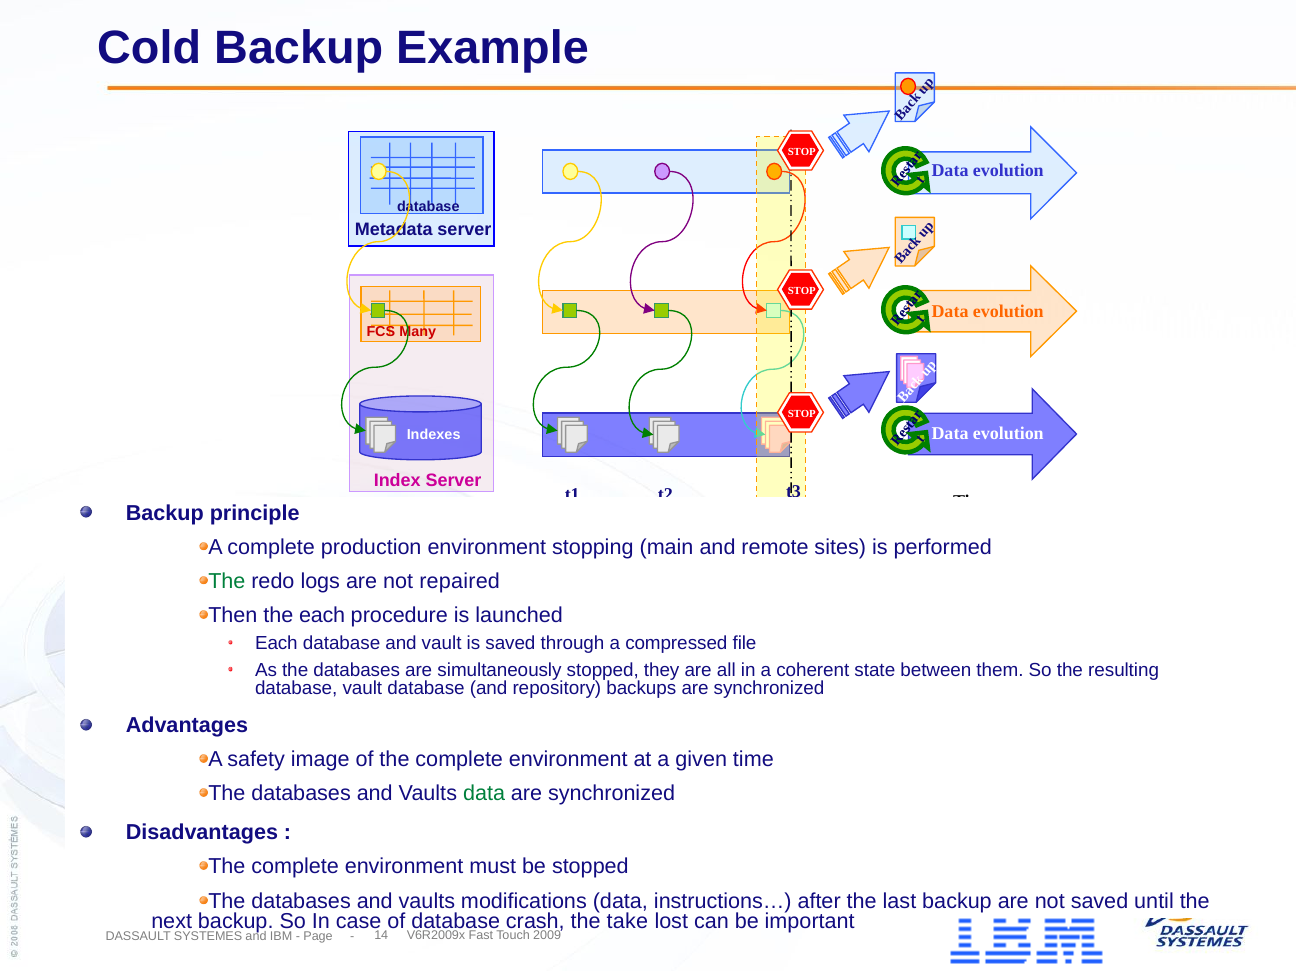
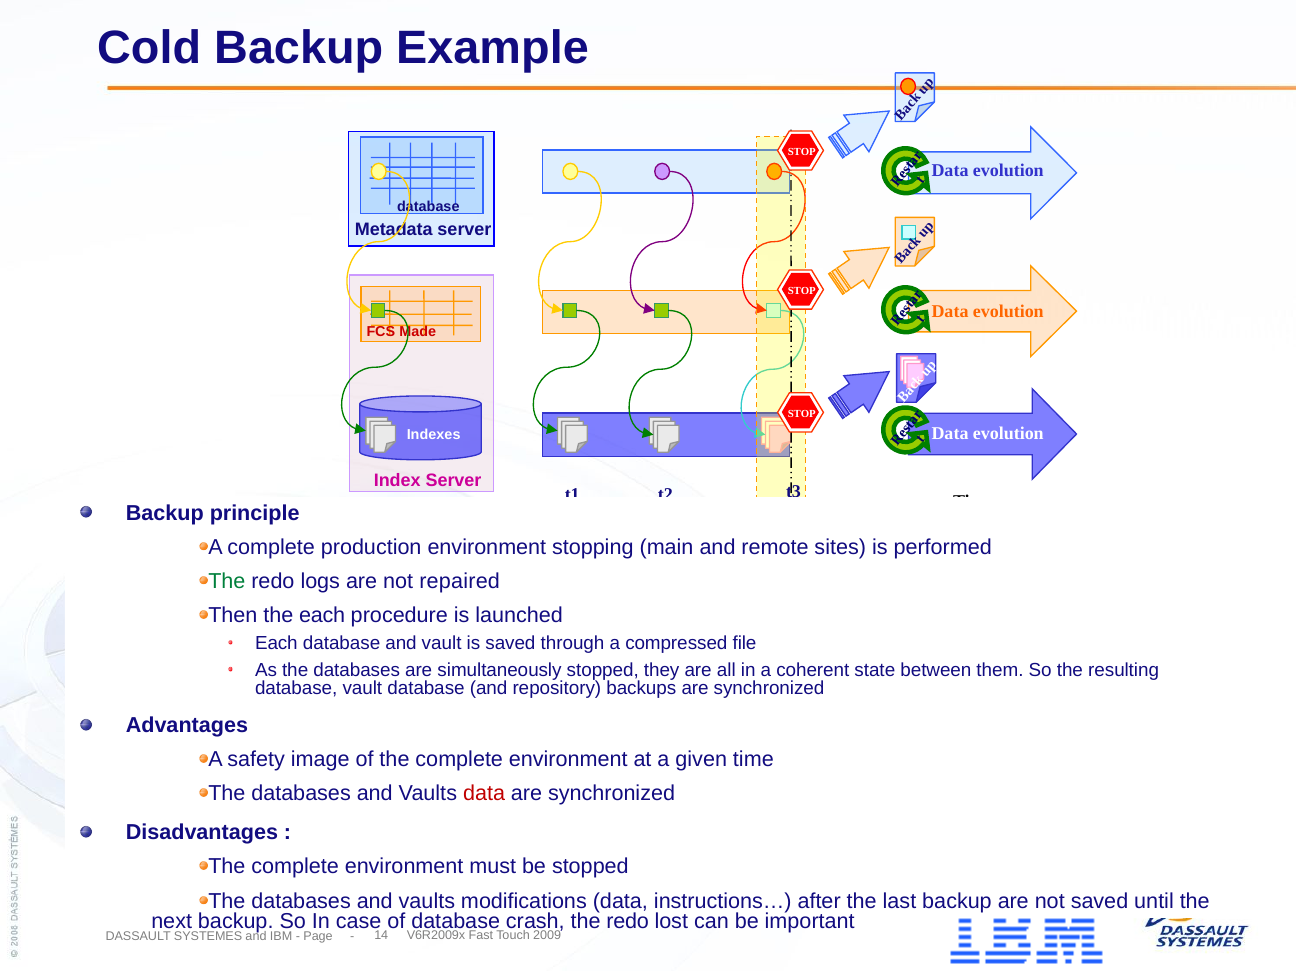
Many: Many -> Made
data at (484, 794) colour: green -> red
crash the take: take -> redo
